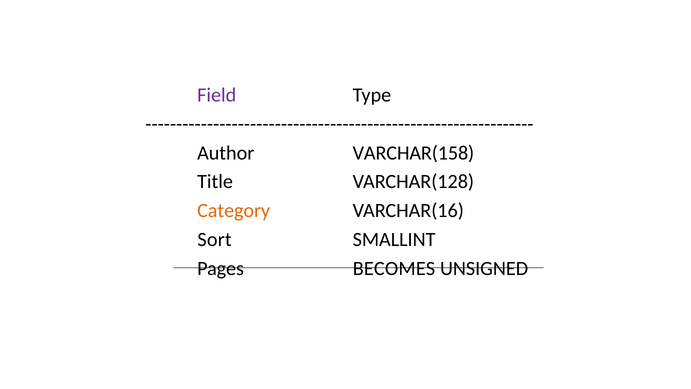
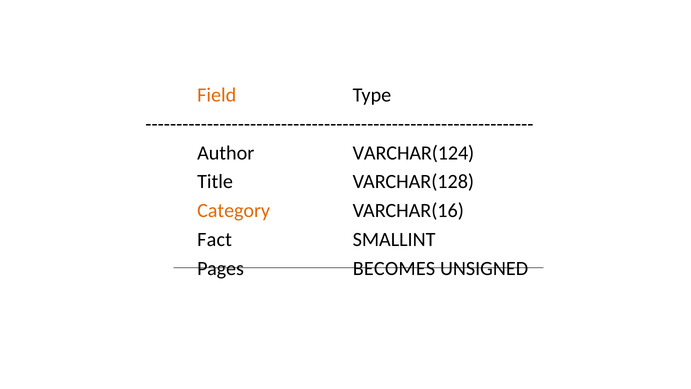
Field colour: purple -> orange
VARCHAR(158: VARCHAR(158 -> VARCHAR(124
Sort: Sort -> Fact
